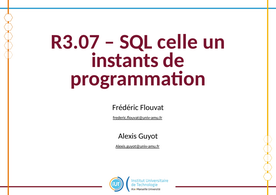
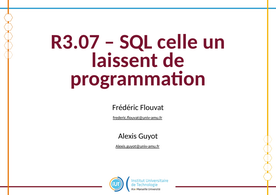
instants: instants -> laissent
